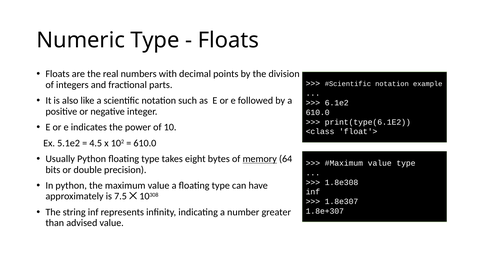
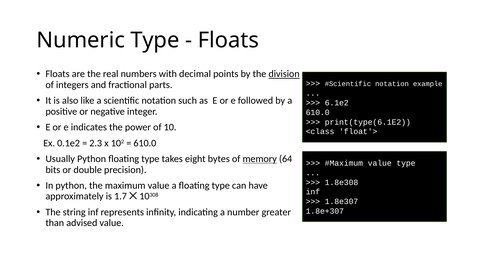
division underline: none -> present
5.1e2: 5.1e2 -> 0.1e2
4.5: 4.5 -> 2.3
7.5: 7.5 -> 1.7
